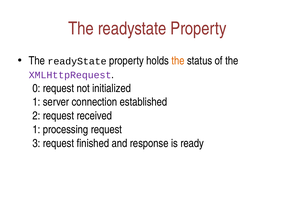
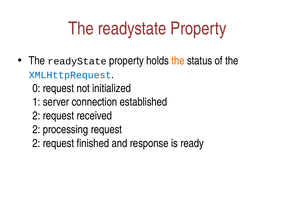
XMLHttpRequest colour: purple -> blue
1 at (36, 130): 1 -> 2
3 at (36, 143): 3 -> 2
